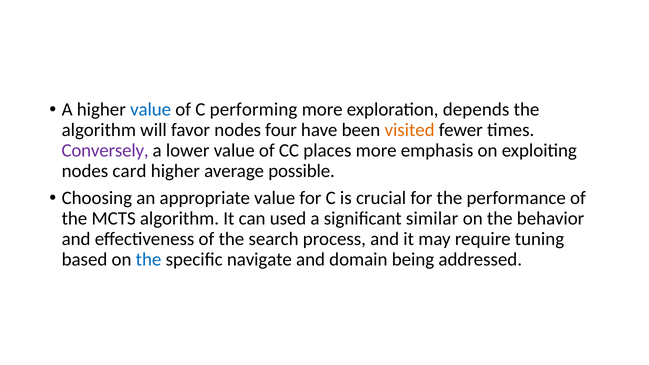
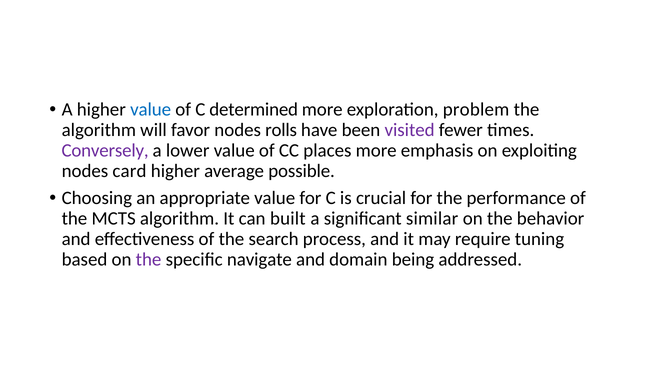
performing: performing -> determined
depends: depends -> problem
four: four -> rolls
visited colour: orange -> purple
used: used -> built
the at (149, 260) colour: blue -> purple
